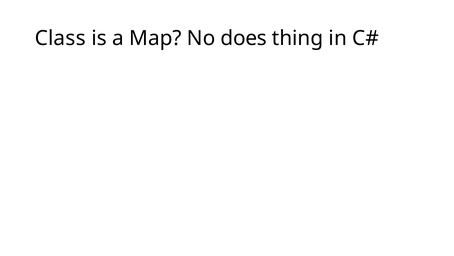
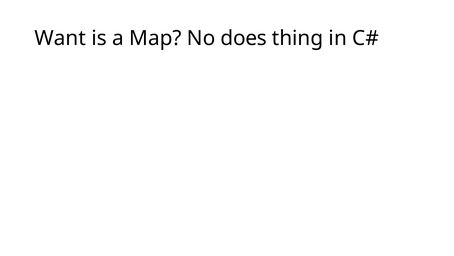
Class: Class -> Want
